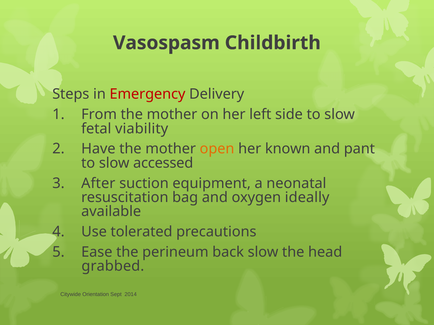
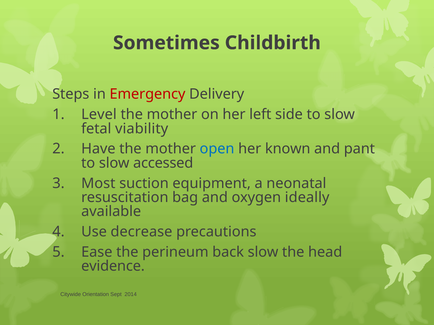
Vasospasm: Vasospasm -> Sometimes
From: From -> Level
open colour: orange -> blue
After: After -> Most
tolerated: tolerated -> decrease
grabbed: grabbed -> evidence
